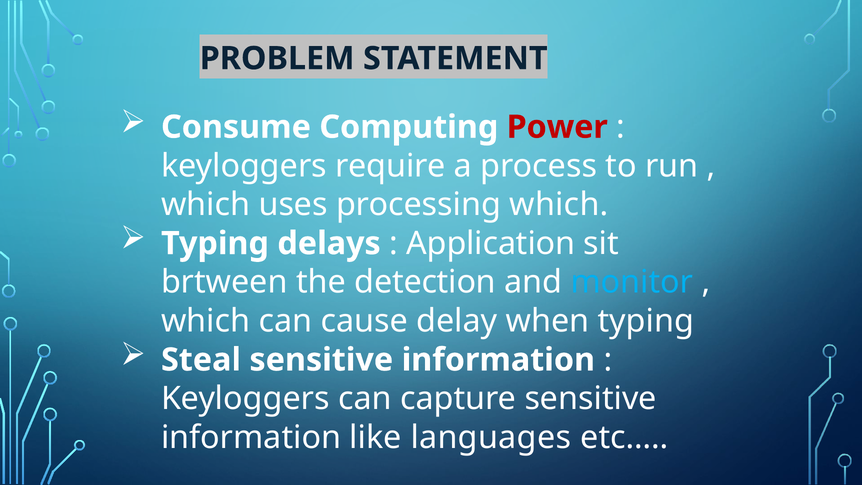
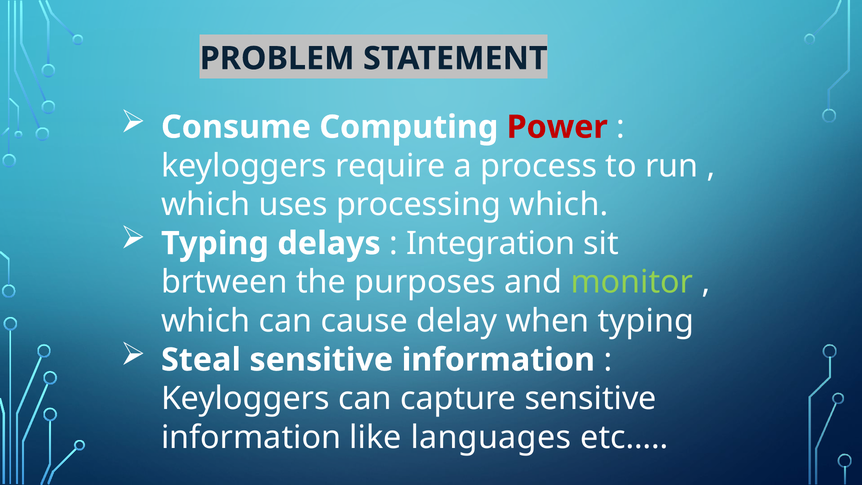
Application: Application -> Integration
detection: detection -> purposes
monitor colour: light blue -> light green
